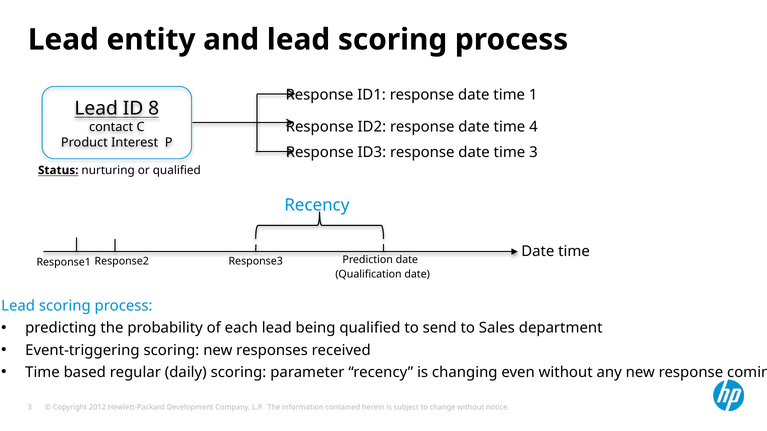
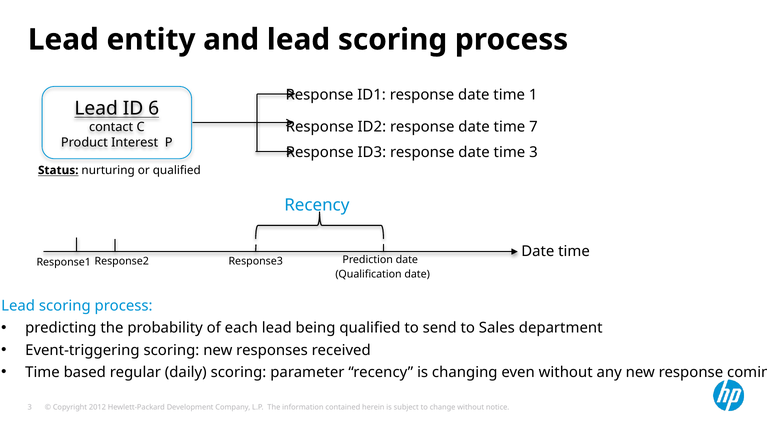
8: 8 -> 6
4: 4 -> 7
